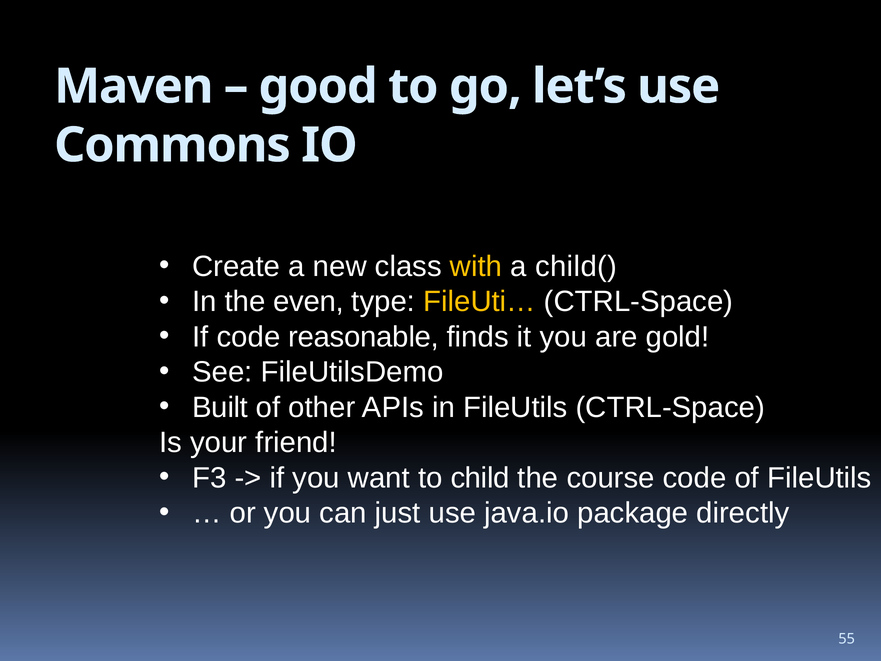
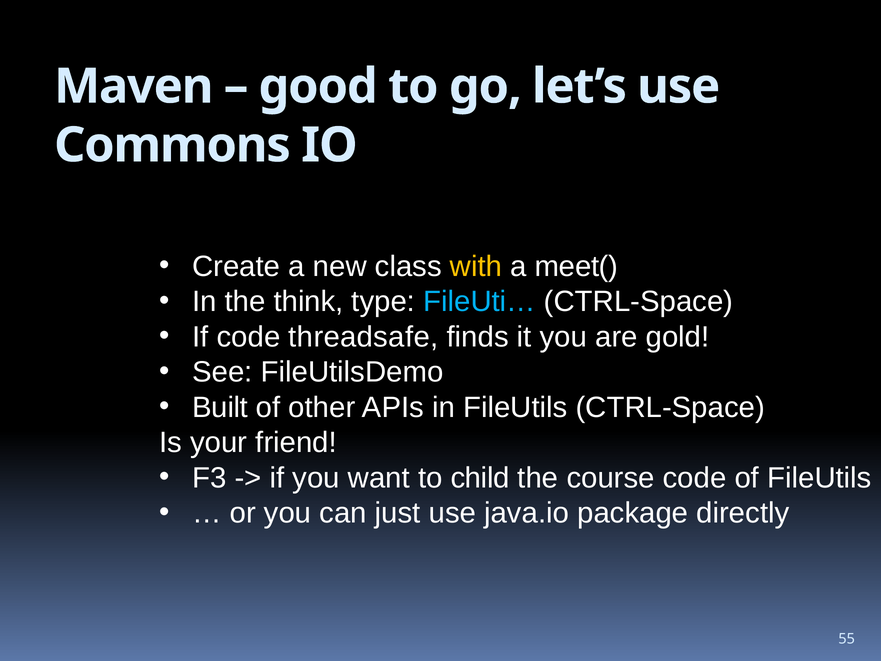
child(: child( -> meet(
even: even -> think
FileUti… colour: yellow -> light blue
reasonable: reasonable -> threadsafe
